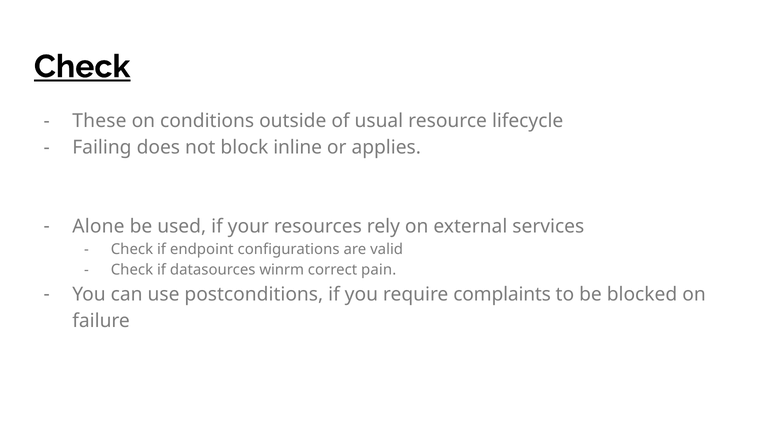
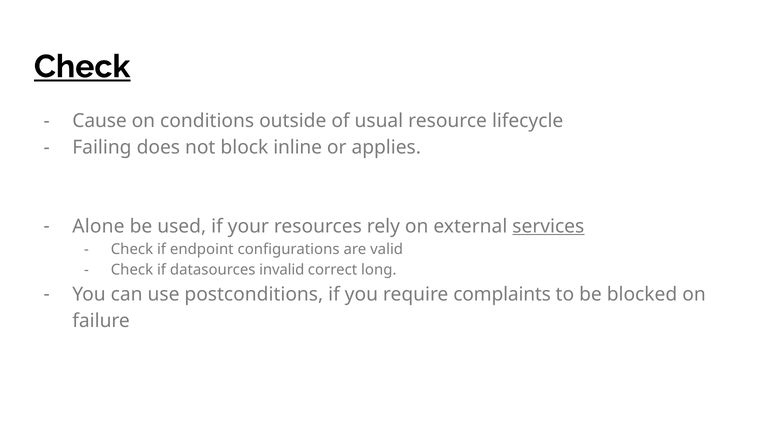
These: These -> Cause
services underline: none -> present
winrm: winrm -> invalid
pain: pain -> long
